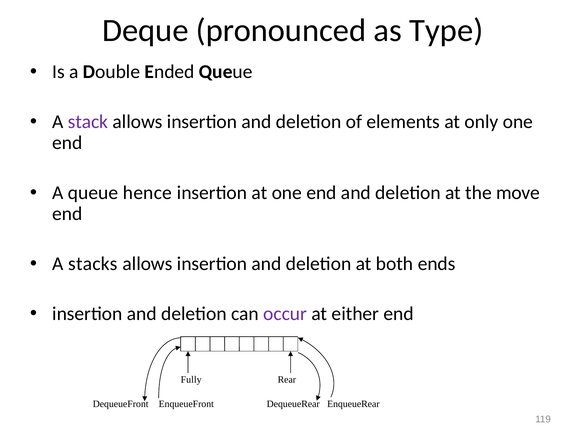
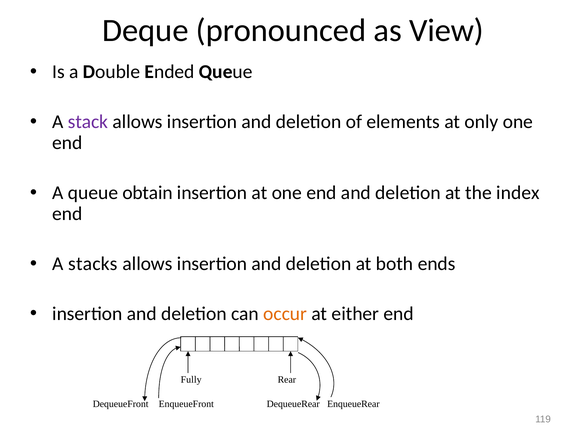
Type: Type -> View
hence: hence -> obtain
move: move -> index
occur colour: purple -> orange
